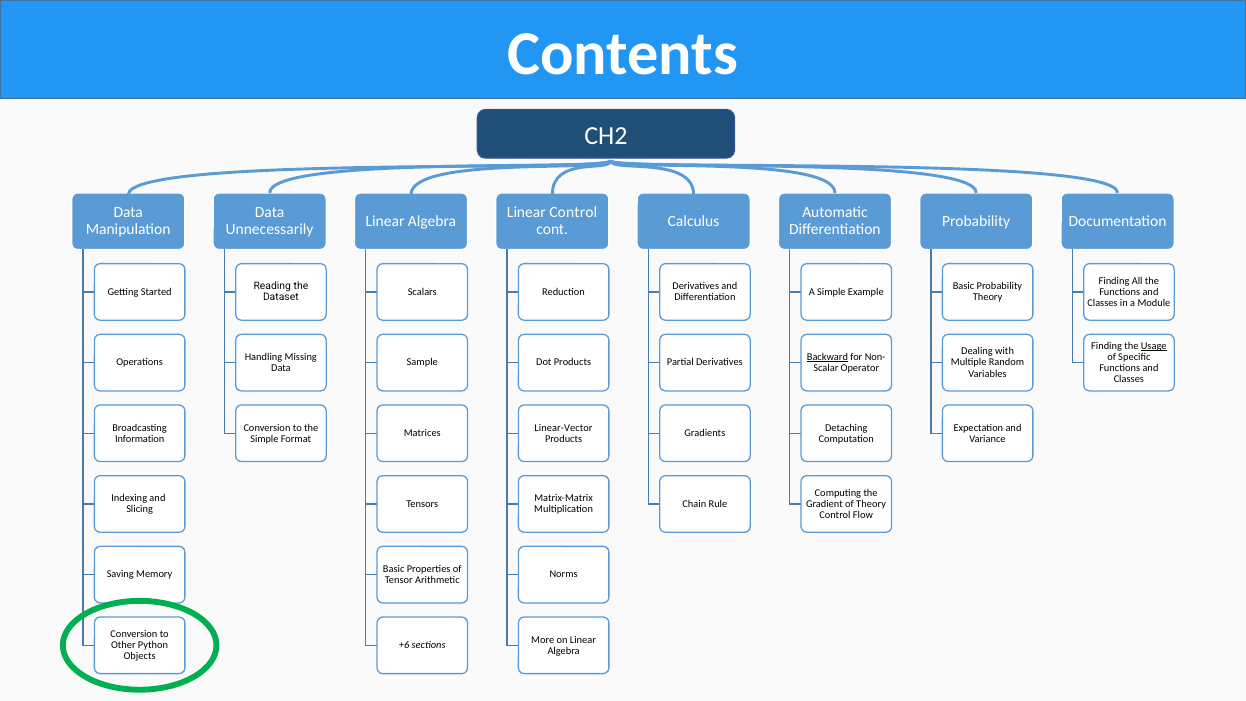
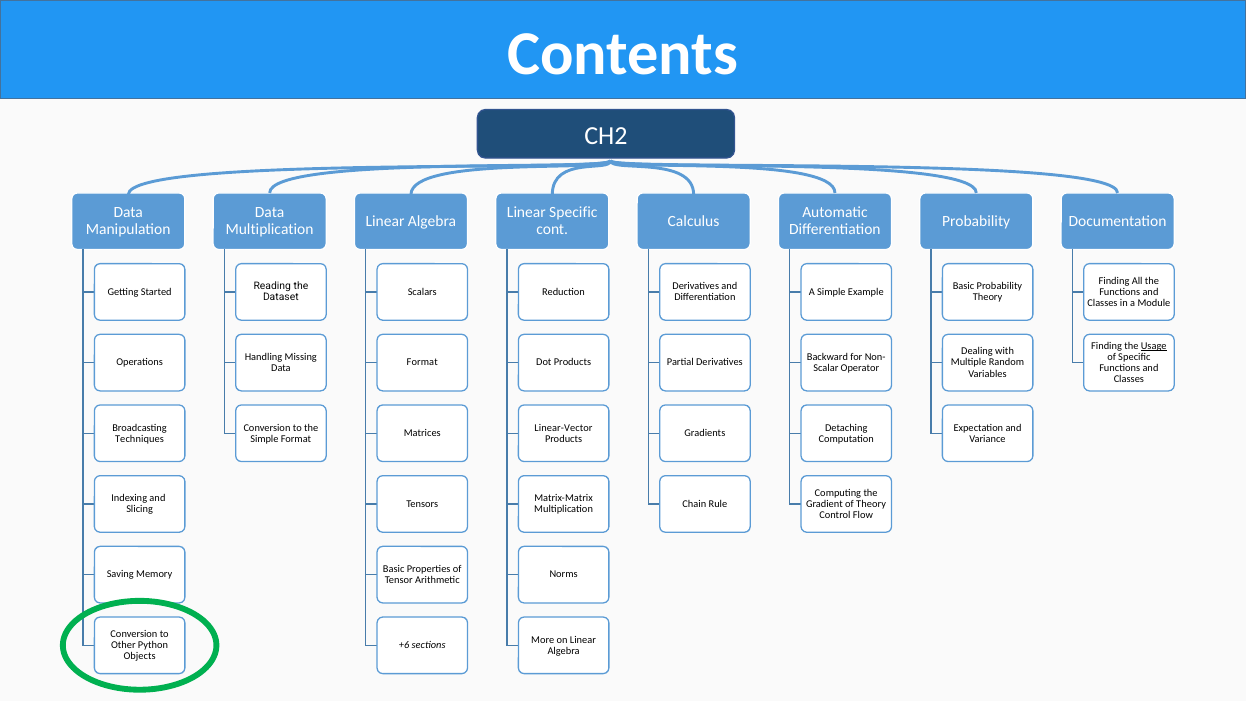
Linear Control: Control -> Specific
Unnecessarily at (270, 230): Unnecessarily -> Multiplication
Backward underline: present -> none
Sample at (422, 362): Sample -> Format
Information: Information -> Techniques
